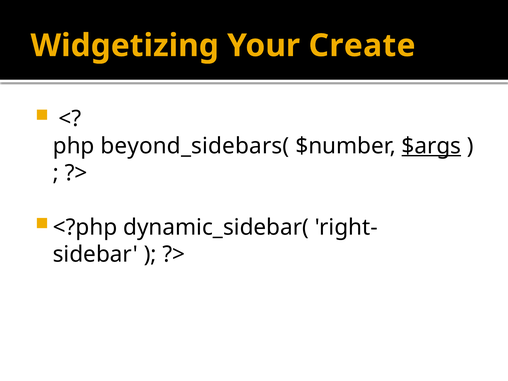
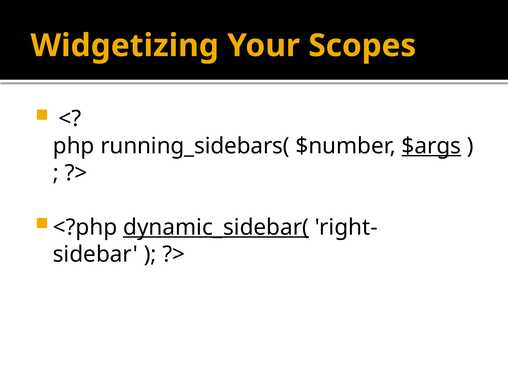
Create: Create -> Scopes
beyond_sidebars(: beyond_sidebars( -> running_sidebars(
dynamic_sidebar( underline: none -> present
